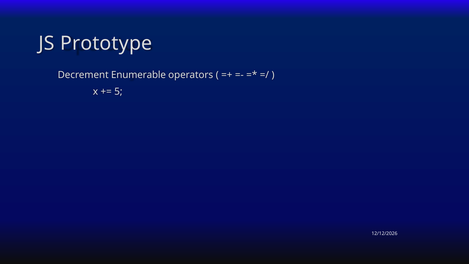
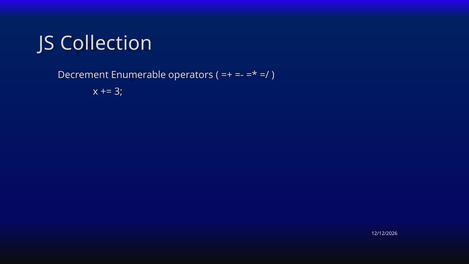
Prototype: Prototype -> Collection
5: 5 -> 3
